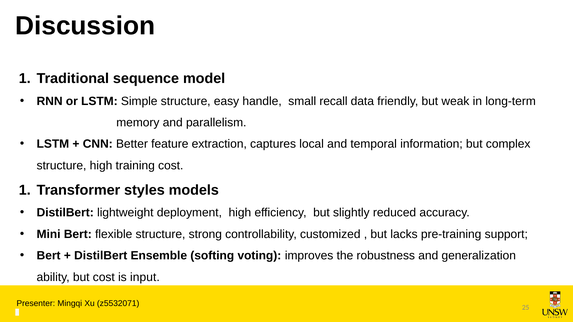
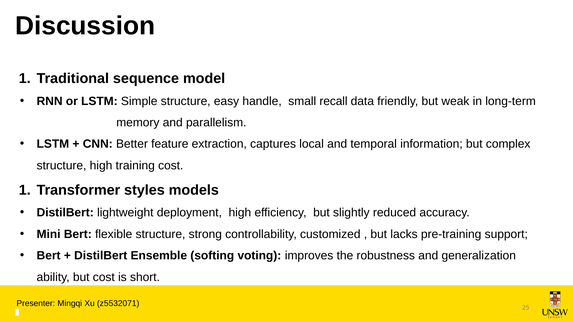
input: input -> short
